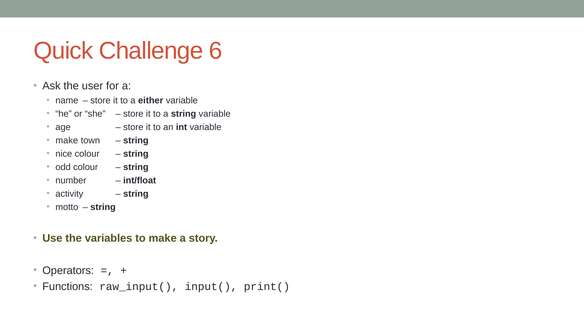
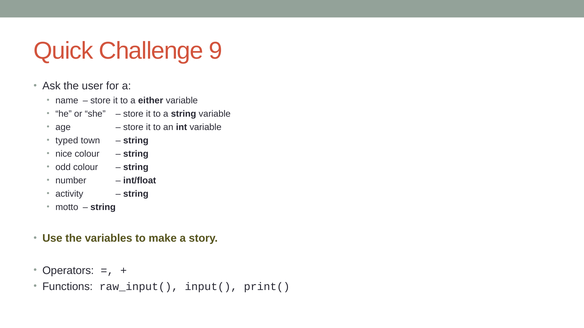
6: 6 -> 9
make at (67, 141): make -> typed
